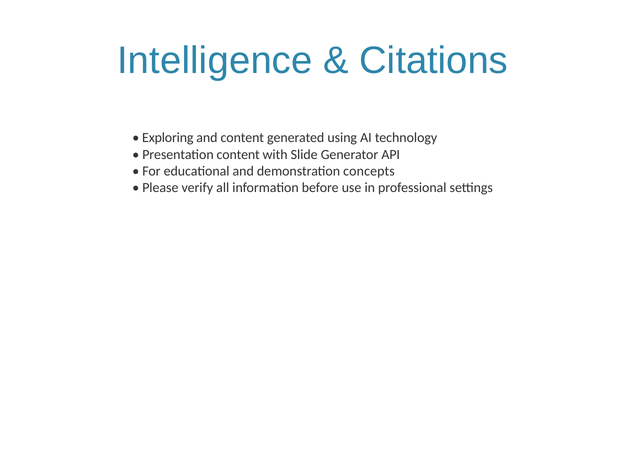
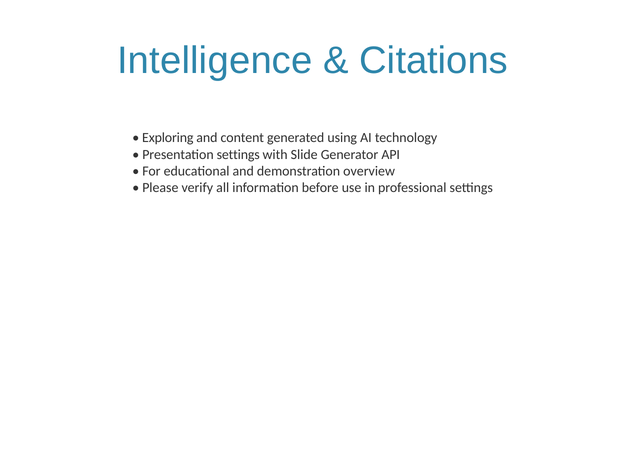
Presentation content: content -> settings
concepts: concepts -> overview
